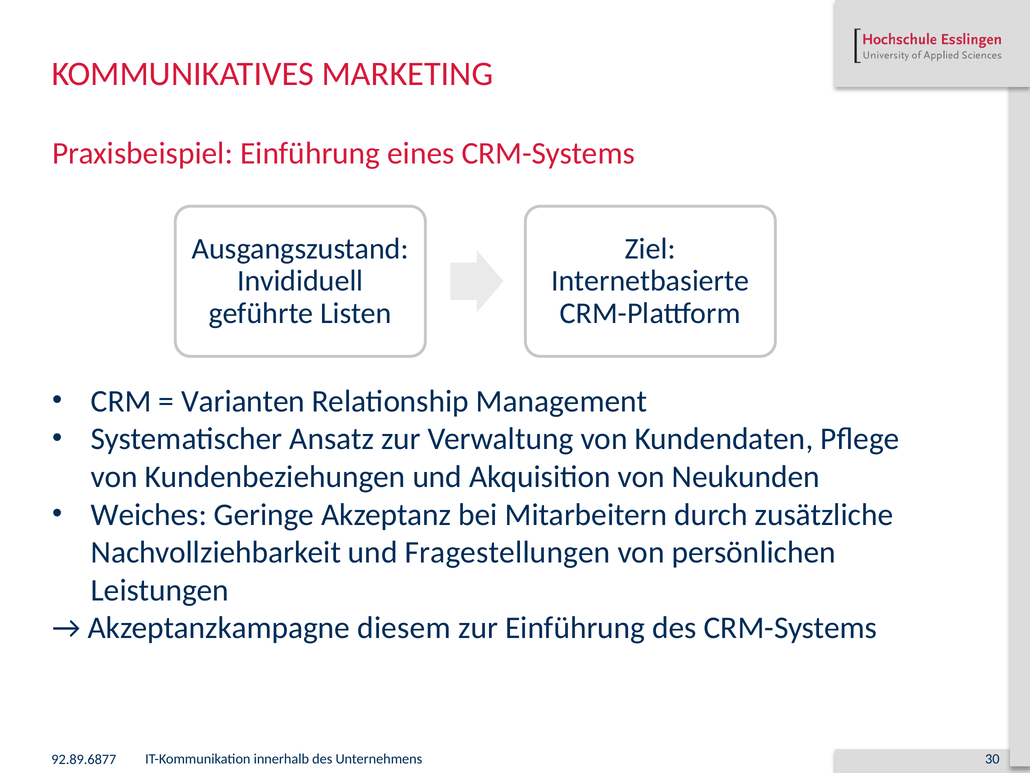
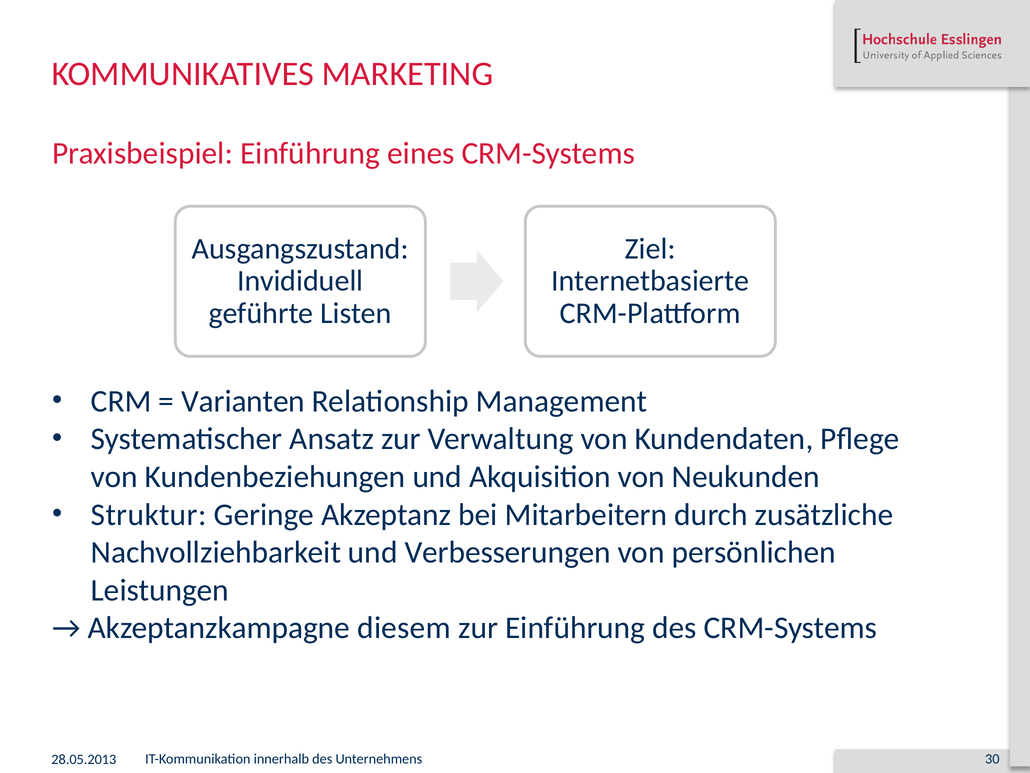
Weiches: Weiches -> Struktur
Fragestellungen: Fragestellungen -> Verbesserungen
92.89.6877: 92.89.6877 -> 28.05.2013
